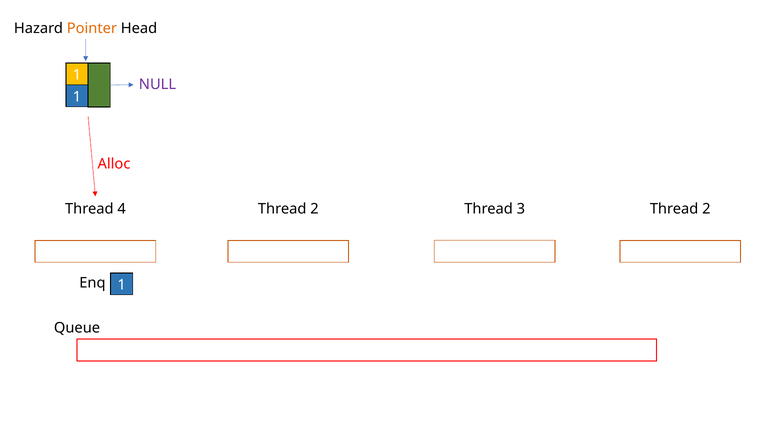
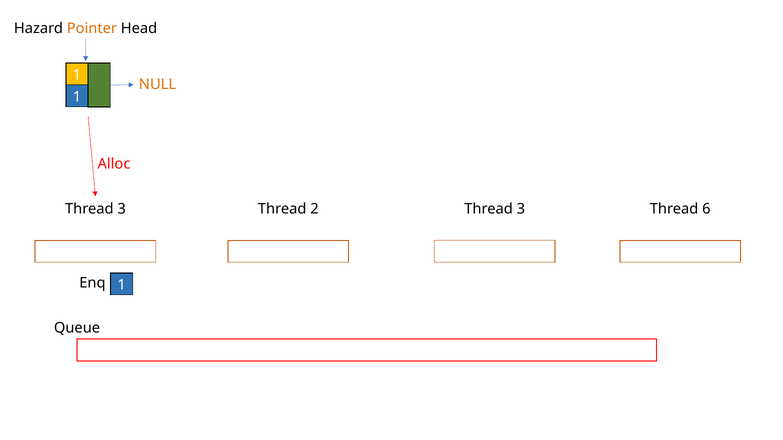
NULL colour: purple -> orange
4 at (122, 209): 4 -> 3
3 Thread 2: 2 -> 6
